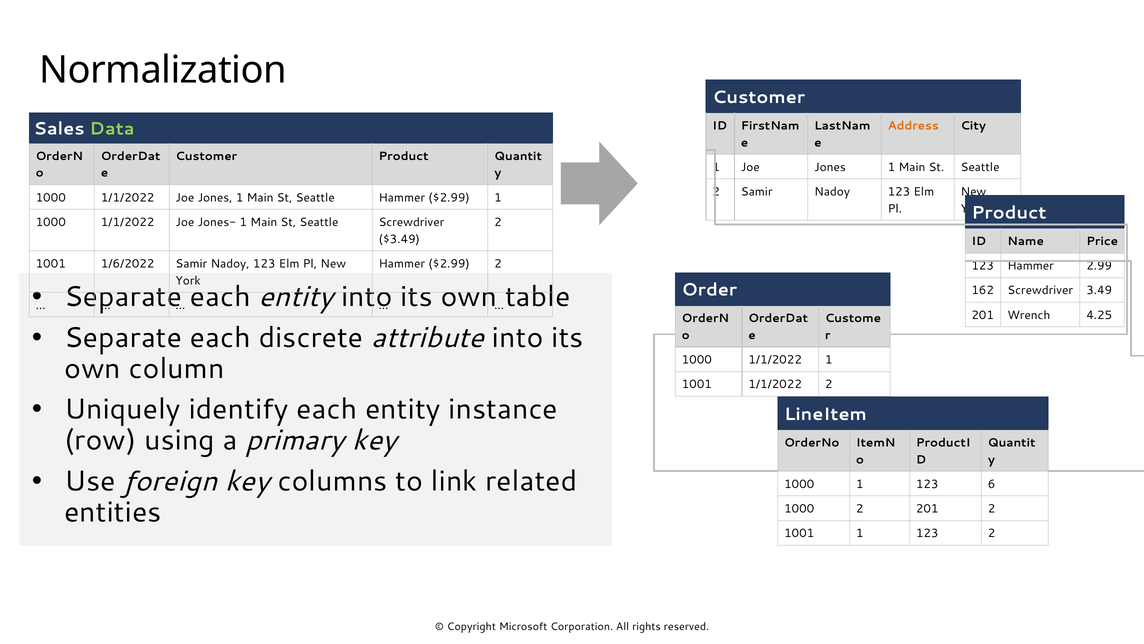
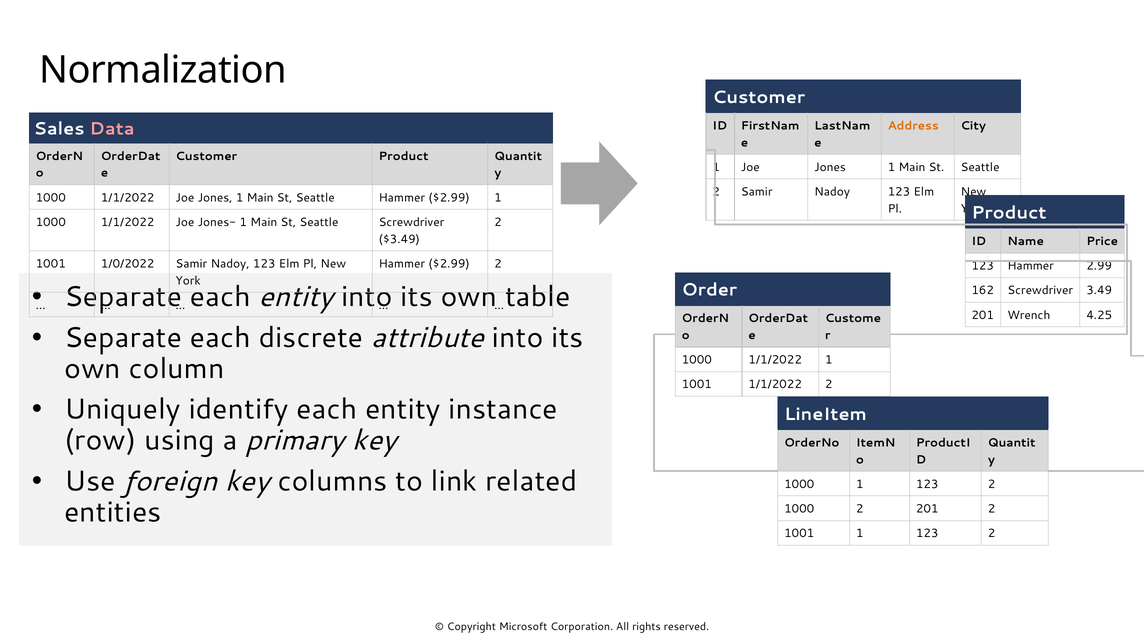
Data colour: light green -> pink
1/6/2022: 1/6/2022 -> 1/0/2022
1000 1 123 6: 6 -> 2
